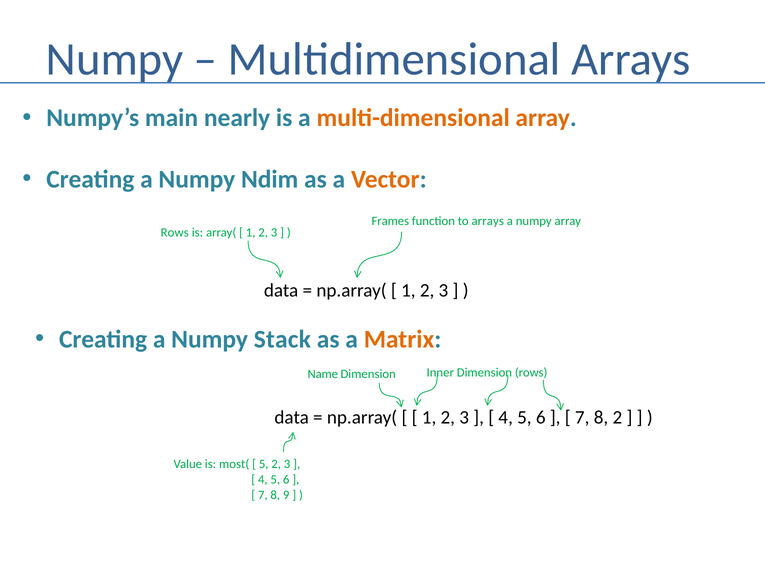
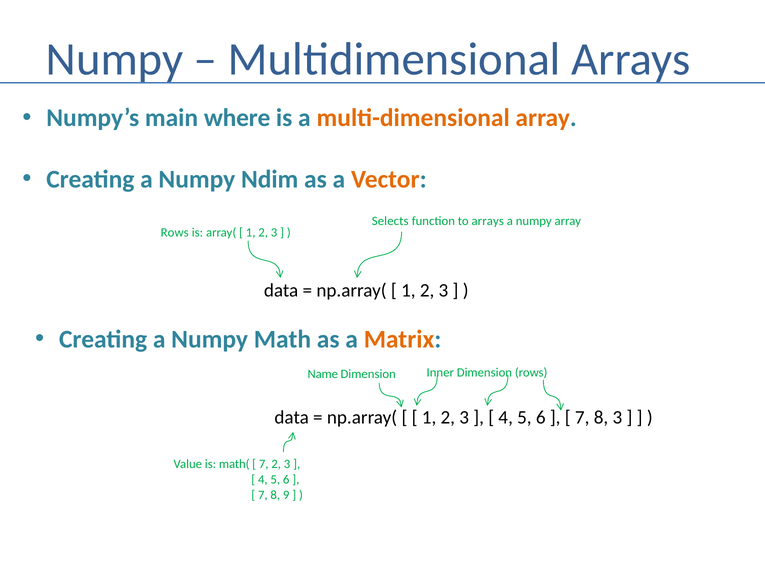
nearly: nearly -> where
Frames: Frames -> Selects
Stack: Stack -> Math
8 2: 2 -> 3
most(: most( -> math(
5 at (264, 465): 5 -> 7
